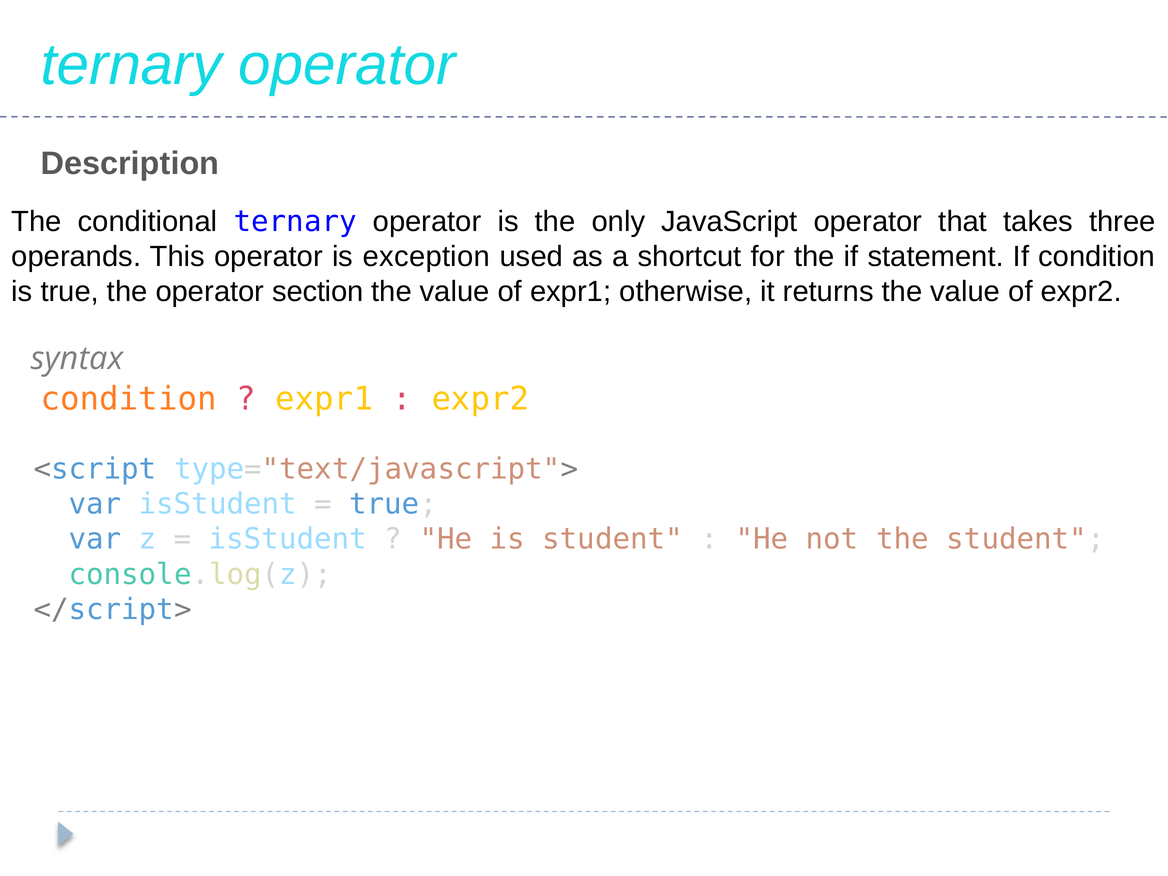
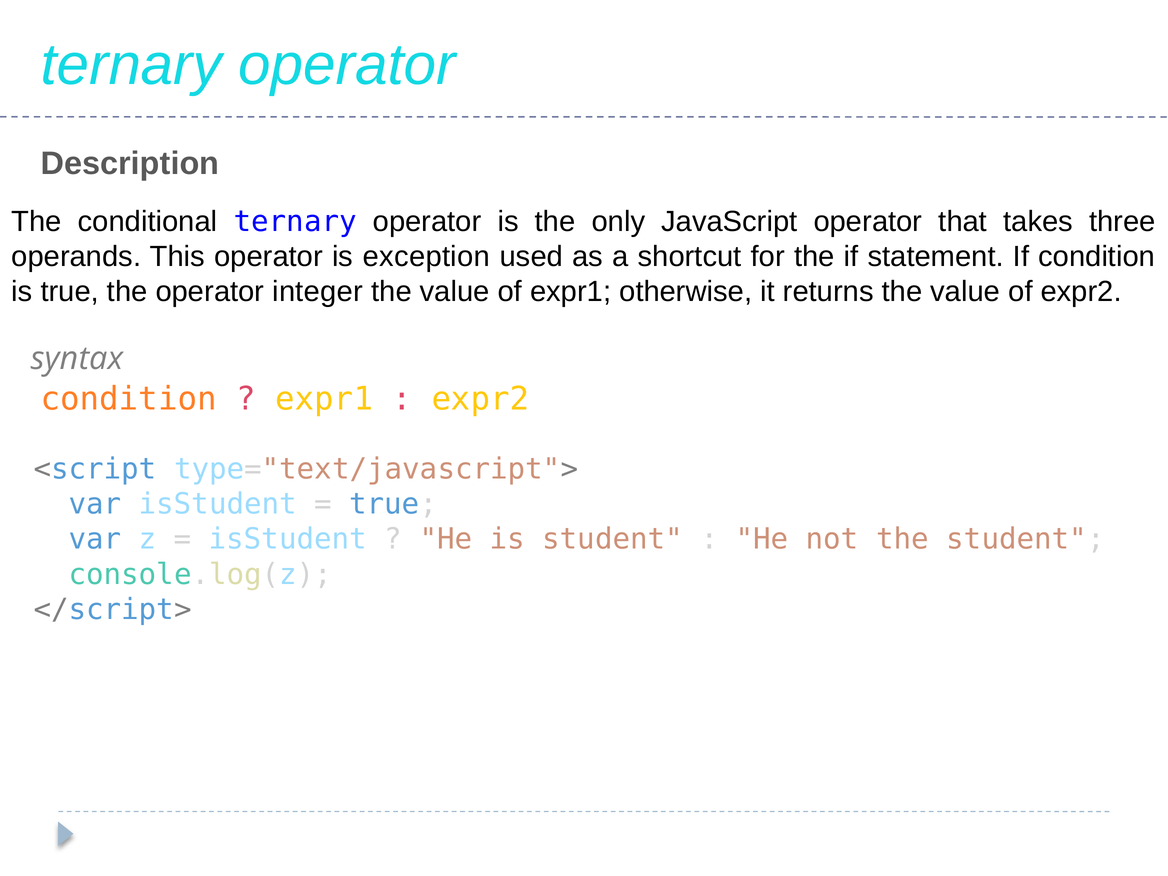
section: section -> integer
